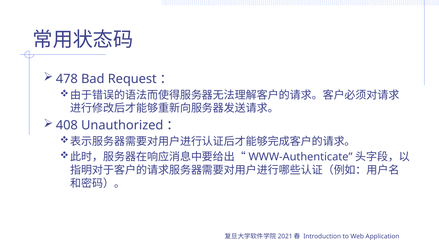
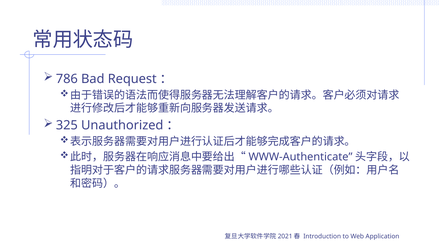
478: 478 -> 786
408: 408 -> 325
